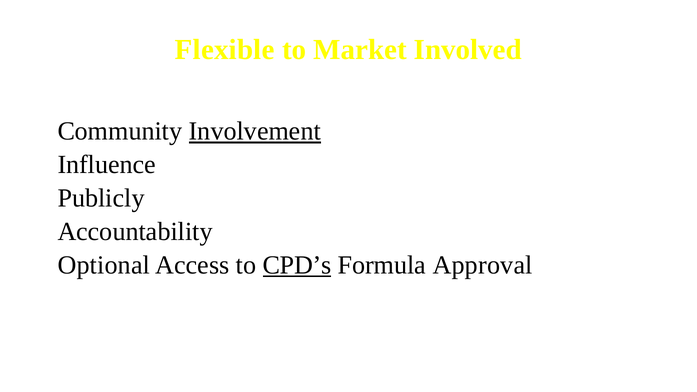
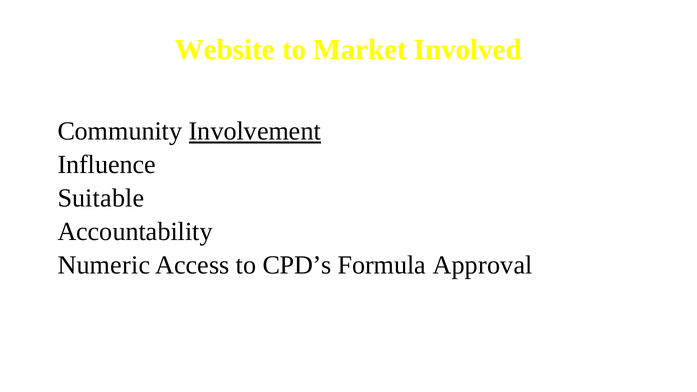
Flexible: Flexible -> Website
Publicly: Publicly -> Suitable
Optional: Optional -> Numeric
CPD’s underline: present -> none
